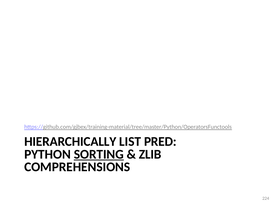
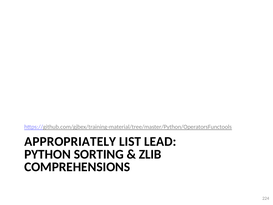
HIERARCHICALLY: HIERARCHICALLY -> APPROPRIATELY
PRED: PRED -> LEAD
SORTING underline: present -> none
